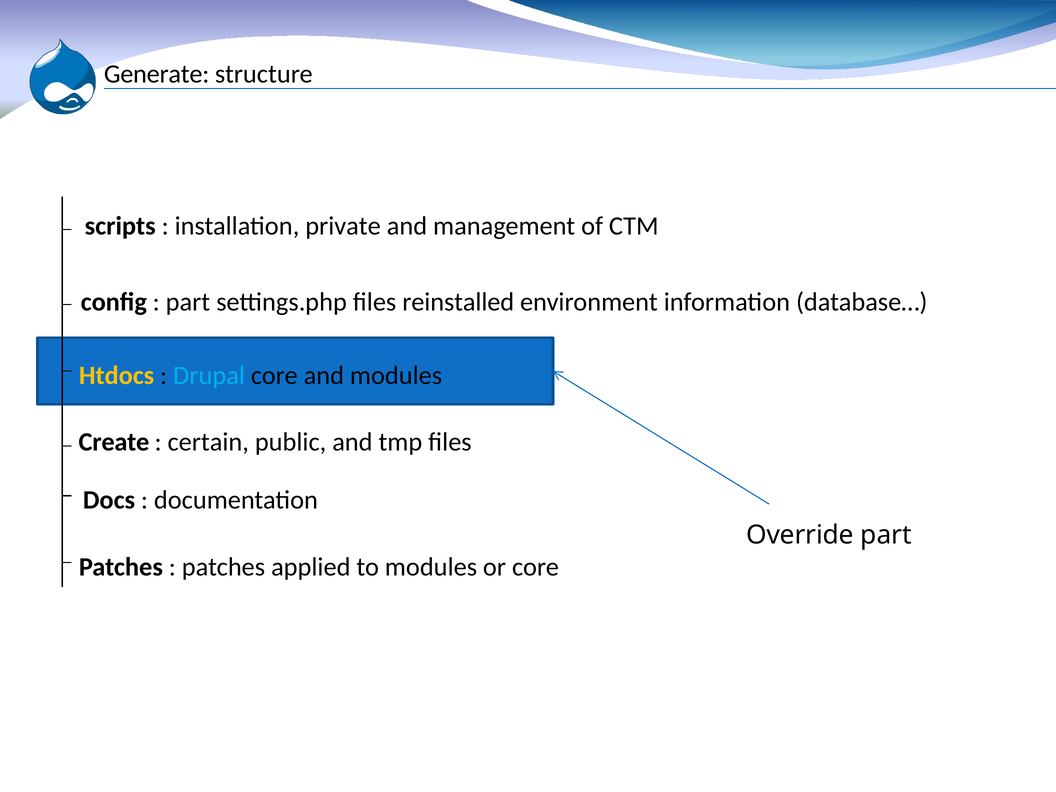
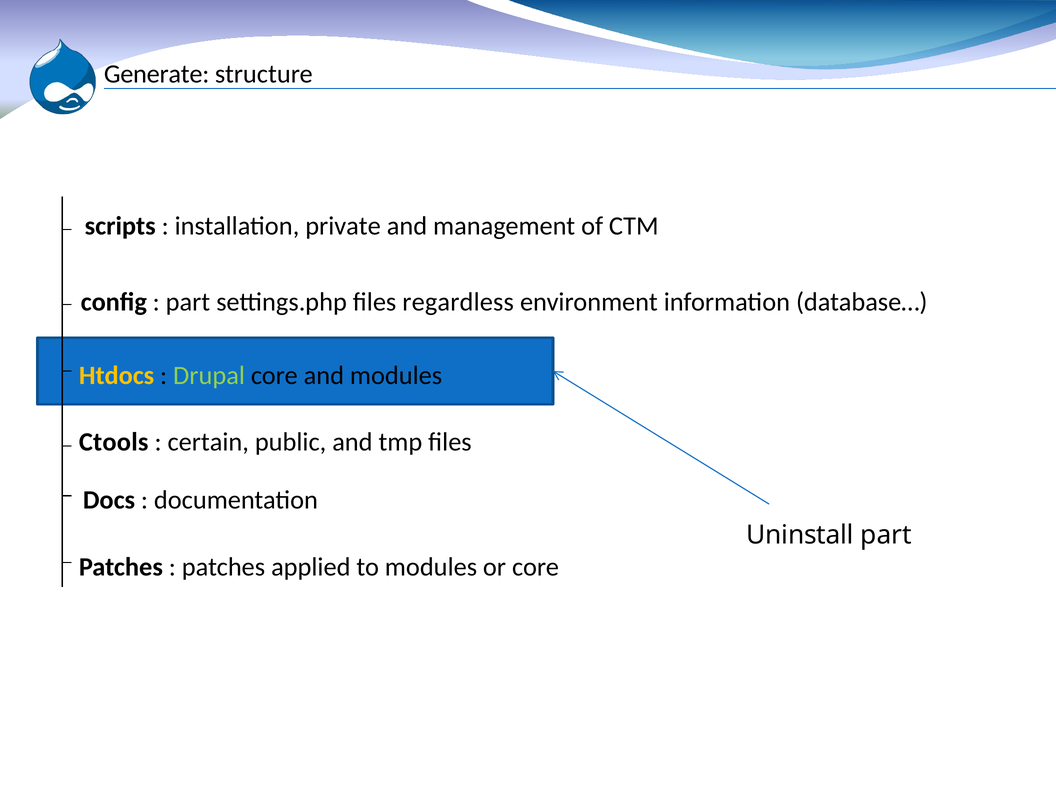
reinstalled: reinstalled -> regardless
Drupal colour: light blue -> light green
Create: Create -> Ctools
Override: Override -> Uninstall
